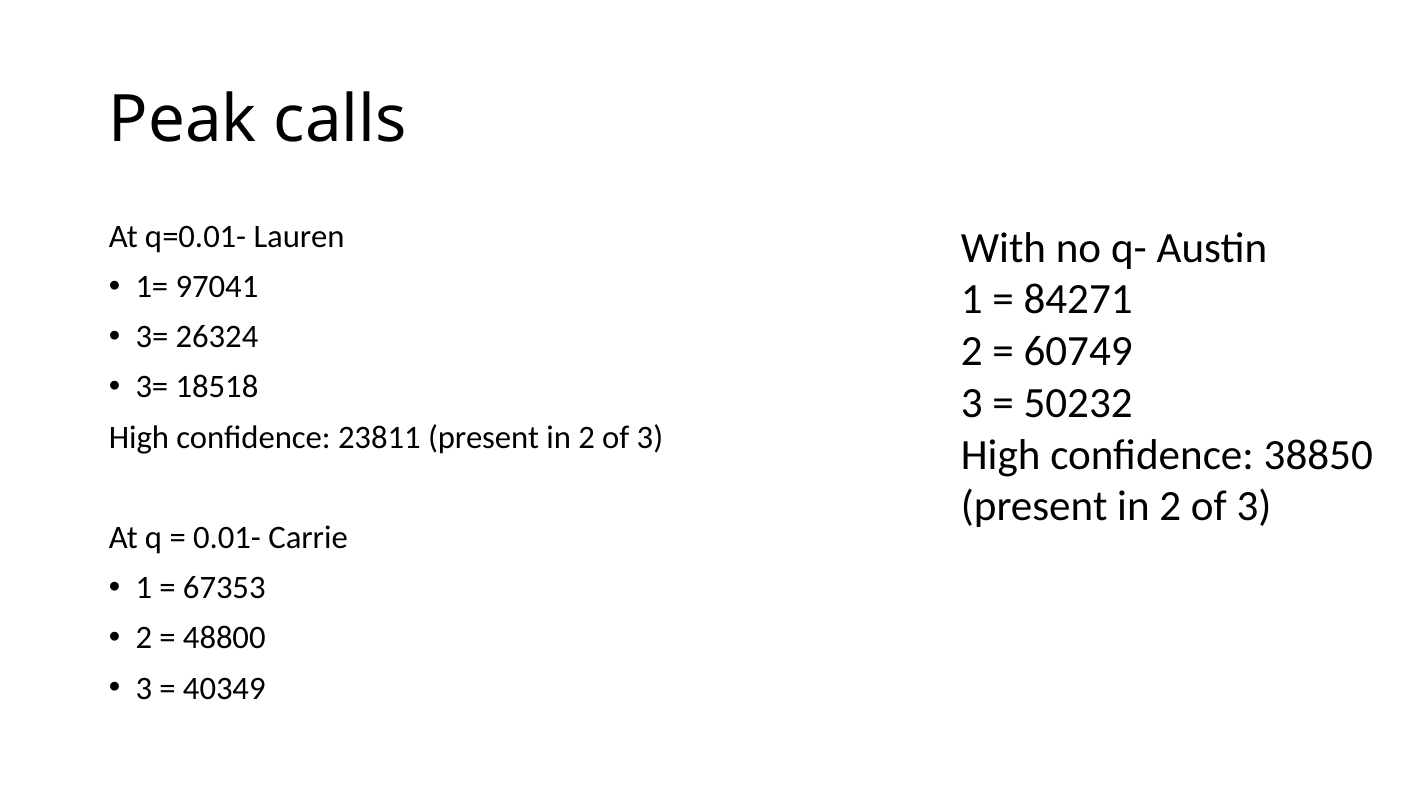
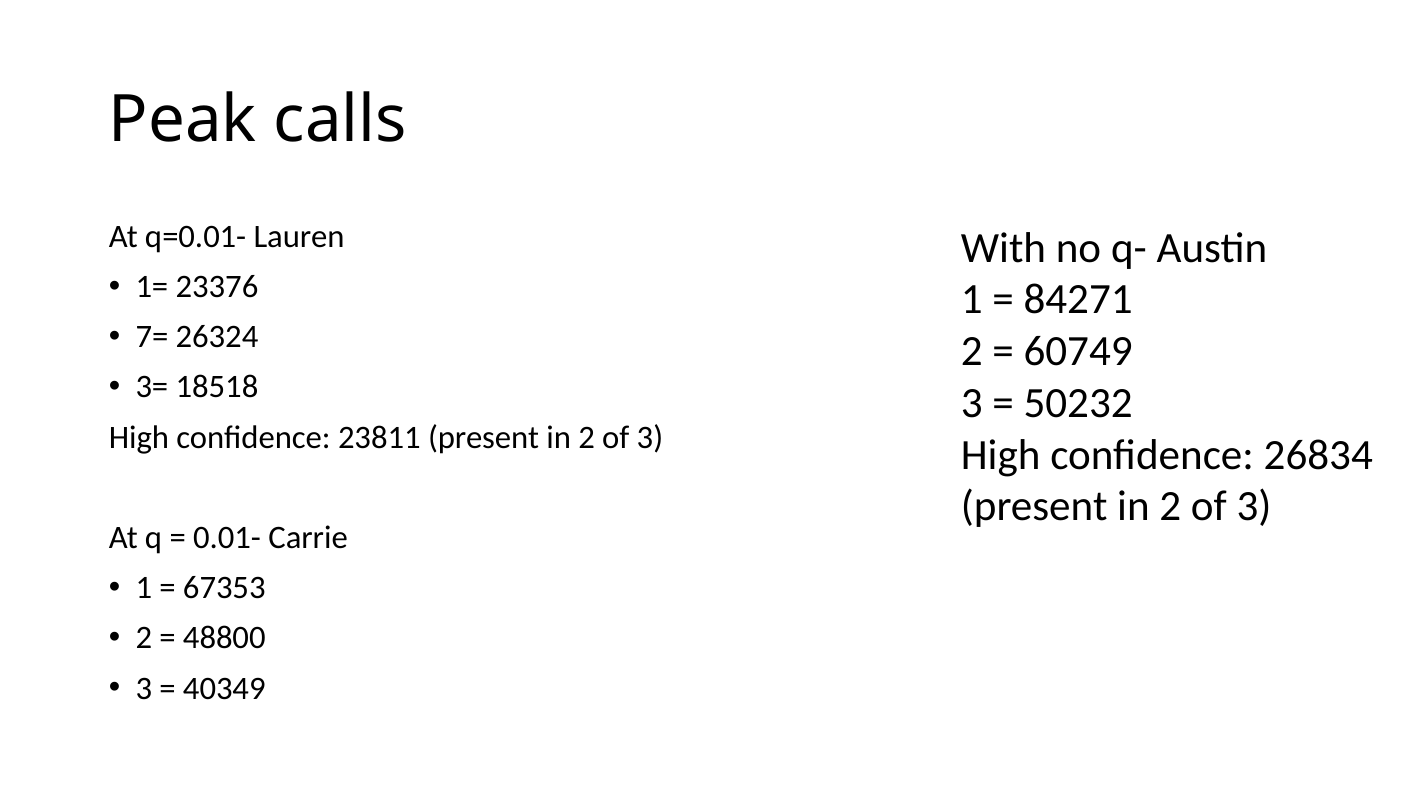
97041: 97041 -> 23376
3= at (152, 337): 3= -> 7=
38850: 38850 -> 26834
